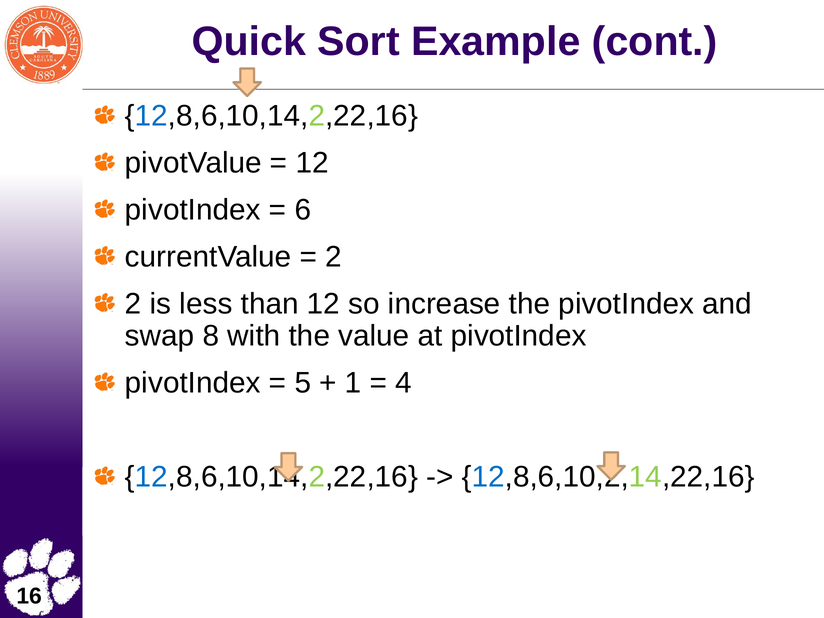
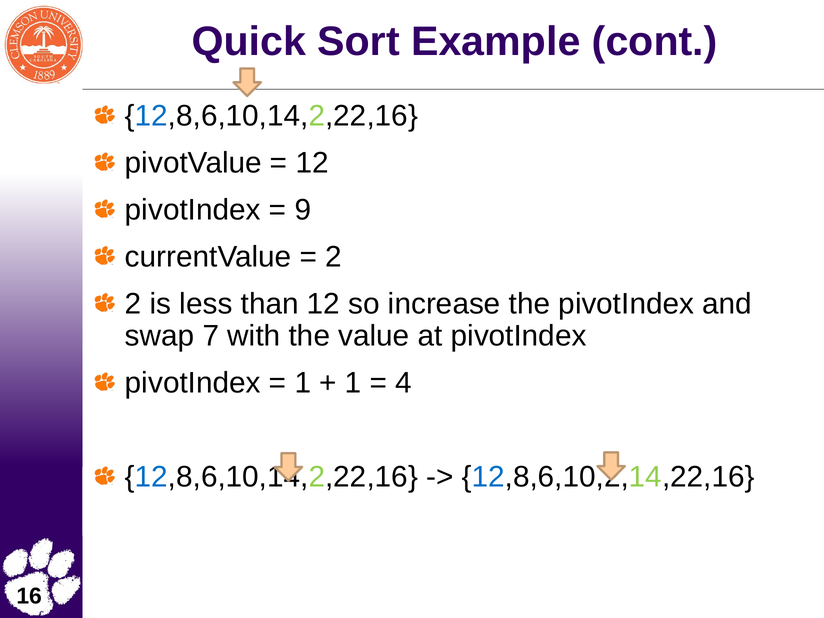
6: 6 -> 9
8: 8 -> 7
5 at (303, 383): 5 -> 1
